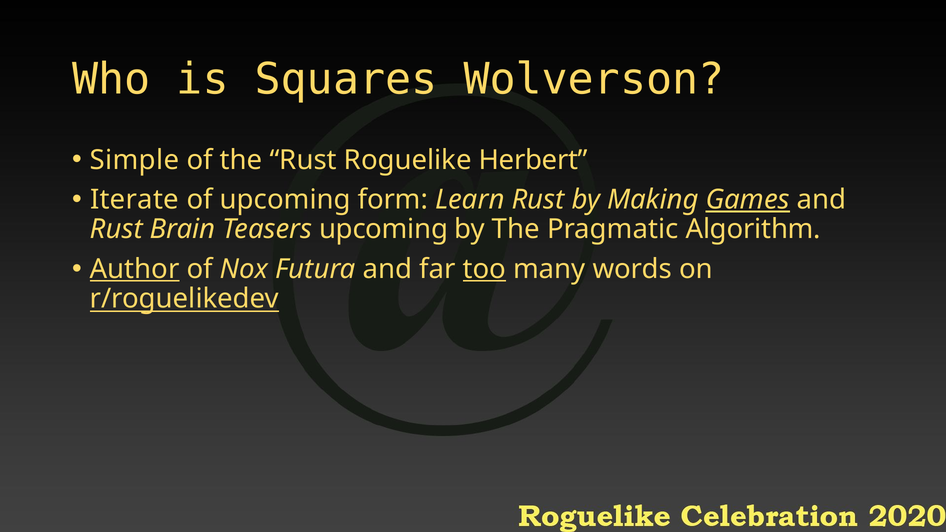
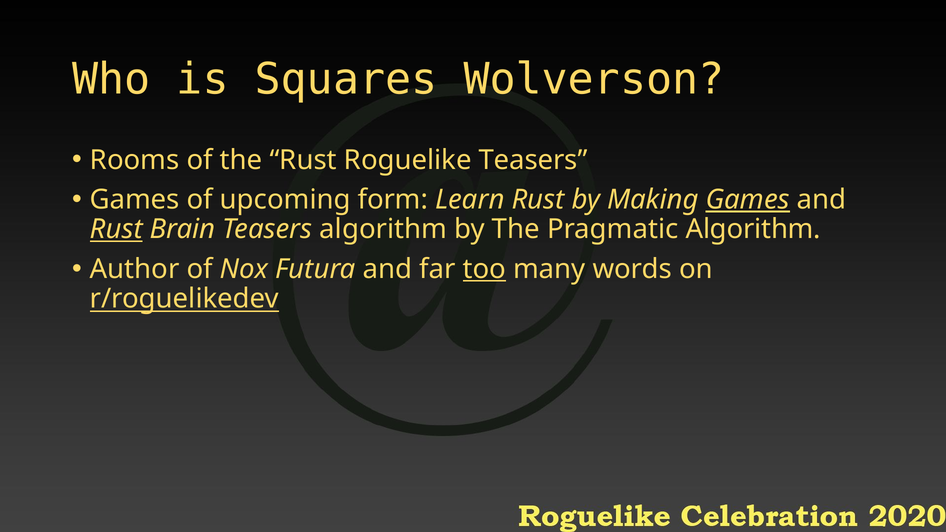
Simple: Simple -> Rooms
Roguelike Herbert: Herbert -> Teasers
Iterate at (135, 200): Iterate -> Games
Rust at (116, 229) underline: none -> present
Teasers upcoming: upcoming -> algorithm
Author underline: present -> none
